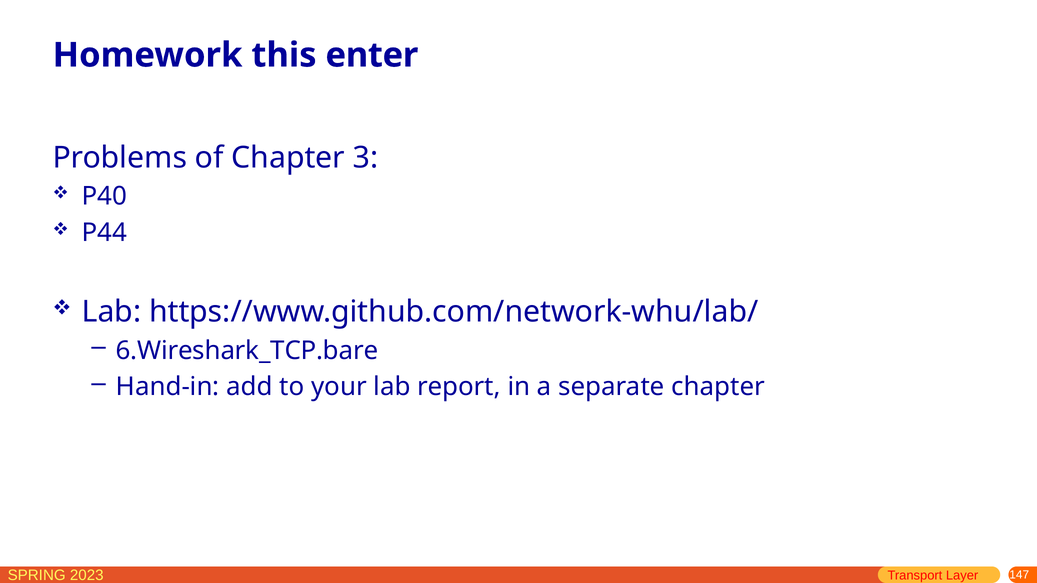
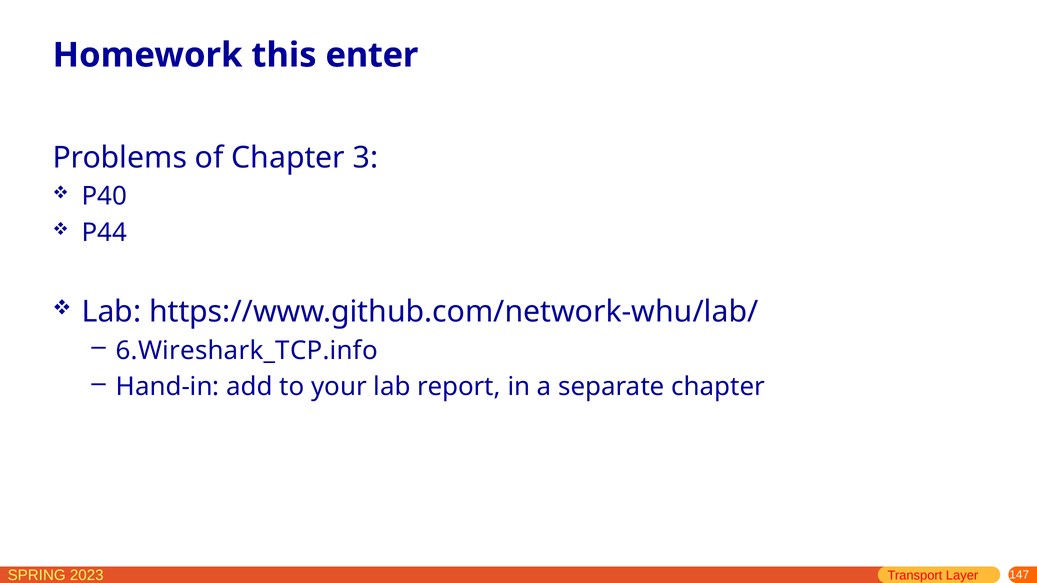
6.Wireshark_TCP.bare: 6.Wireshark_TCP.bare -> 6.Wireshark_TCP.info
